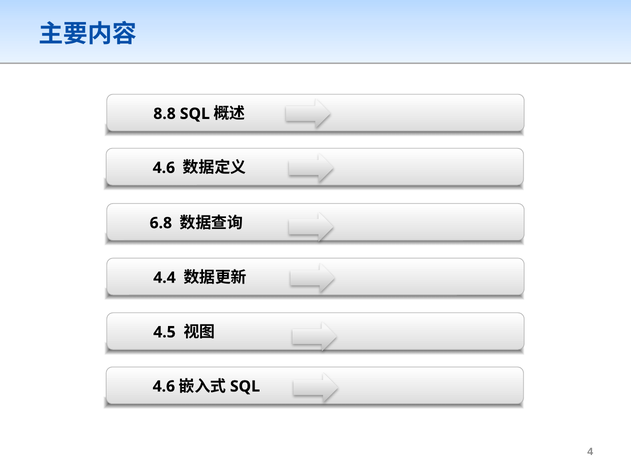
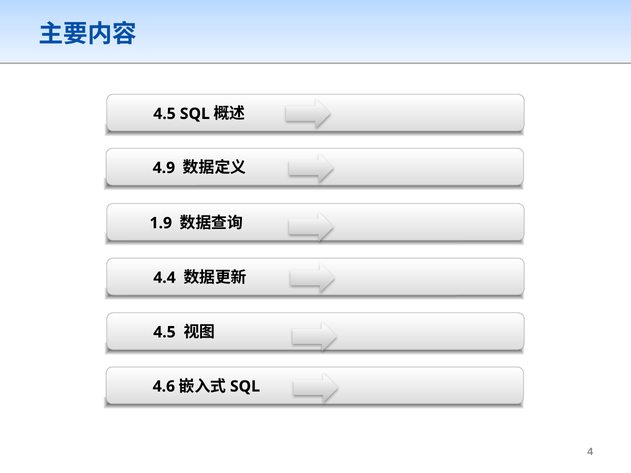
8.8 at (165, 114): 8.8 -> 4.5
4.6 at (164, 168): 4.6 -> 4.9
6.8: 6.8 -> 1.9
